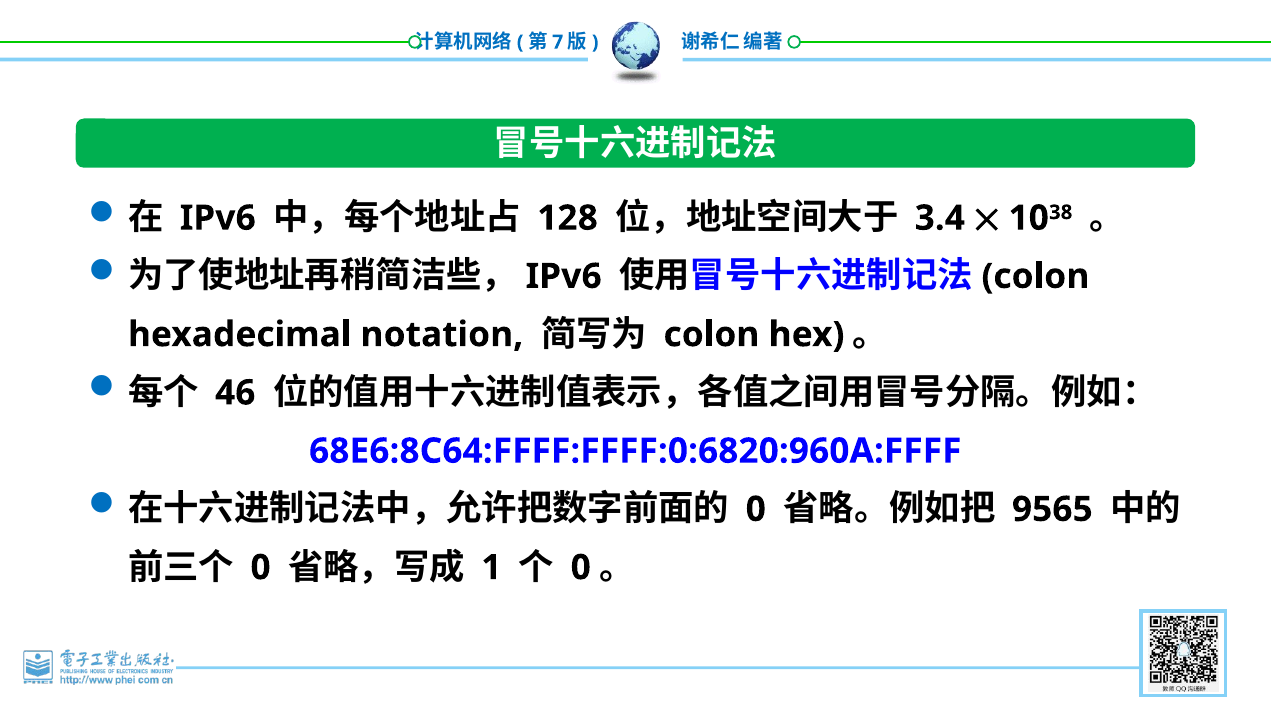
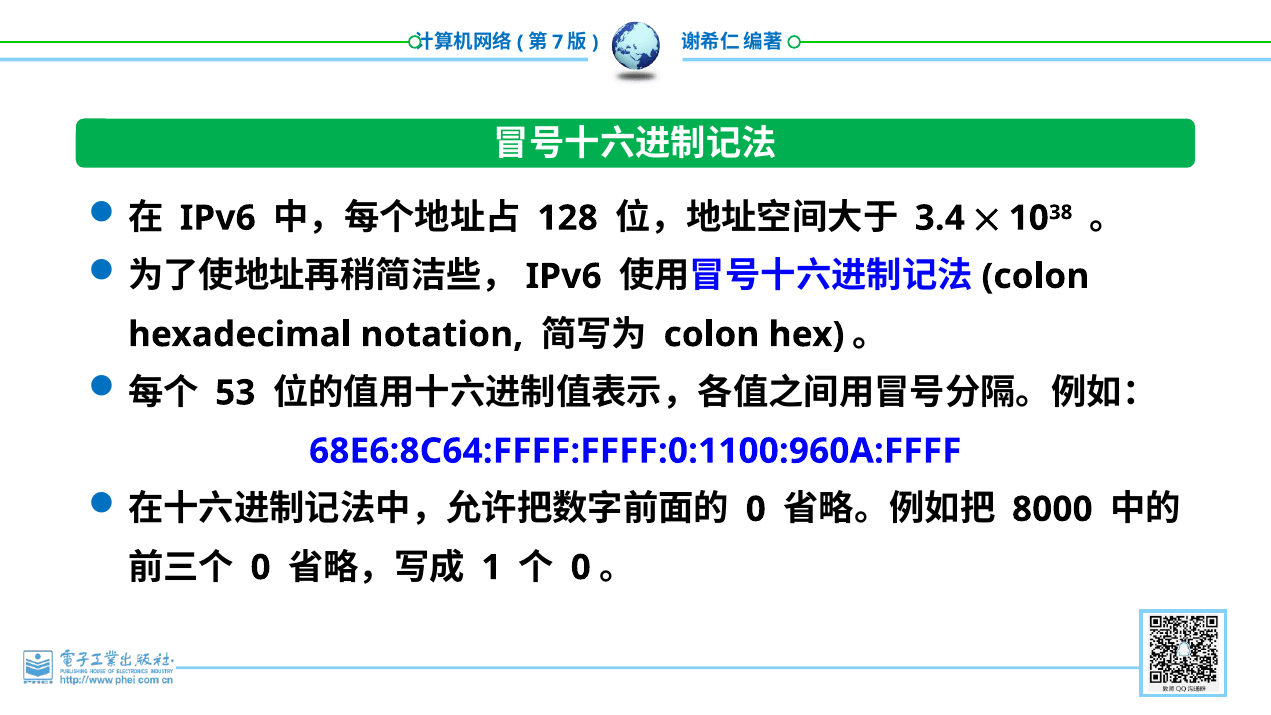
46: 46 -> 53
68E6:8C64:FFFF:FFFF:0:6820:960A:FFFF: 68E6:8C64:FFFF:FFFF:0:6820:960A:FFFF -> 68E6:8C64:FFFF:FFFF:0:1100:960A:FFFF
9565: 9565 -> 8000
